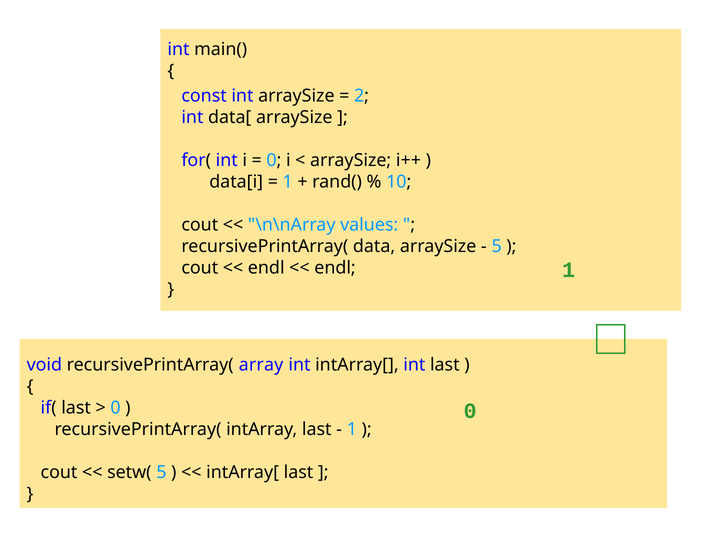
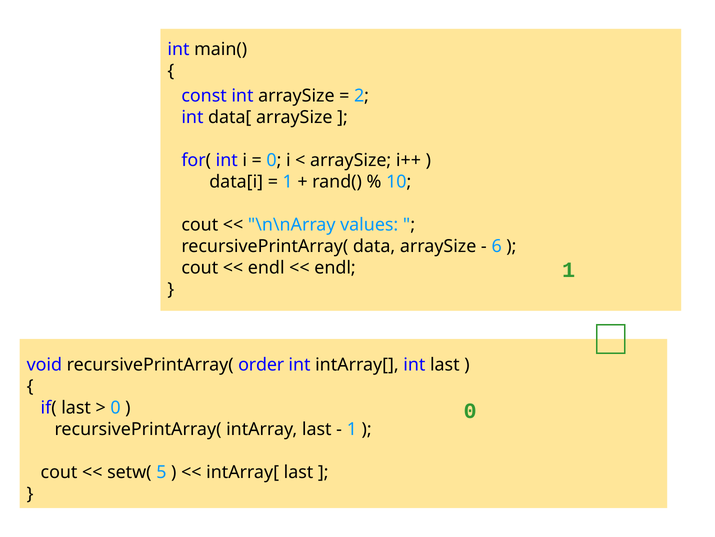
5 at (497, 246): 5 -> 6
array: array -> order
